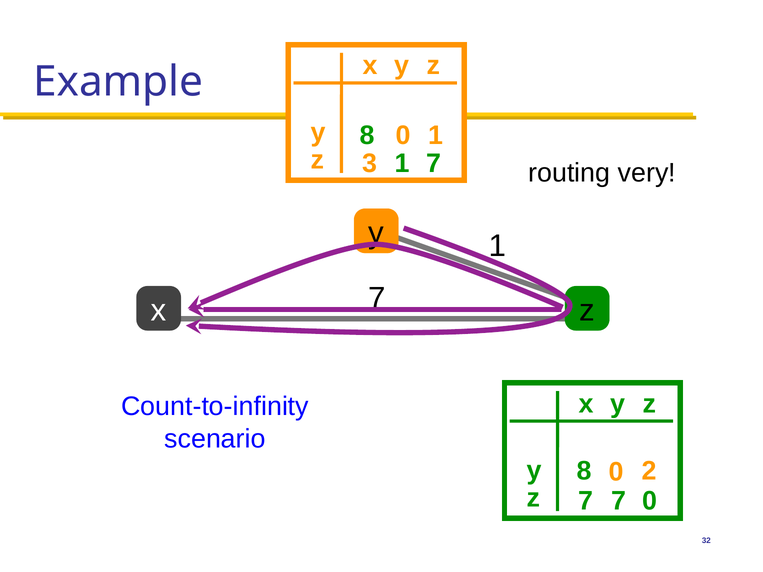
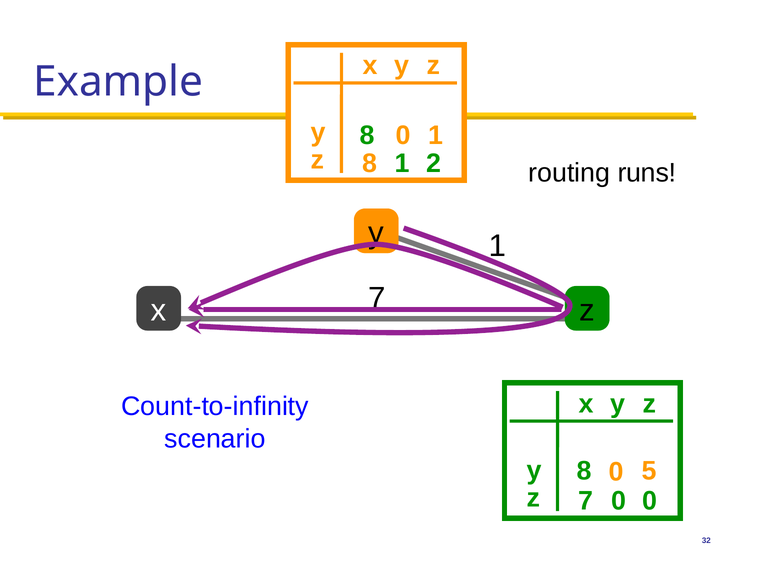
z 3: 3 -> 8
1 7: 7 -> 2
very: very -> runs
2: 2 -> 5
7 7: 7 -> 0
